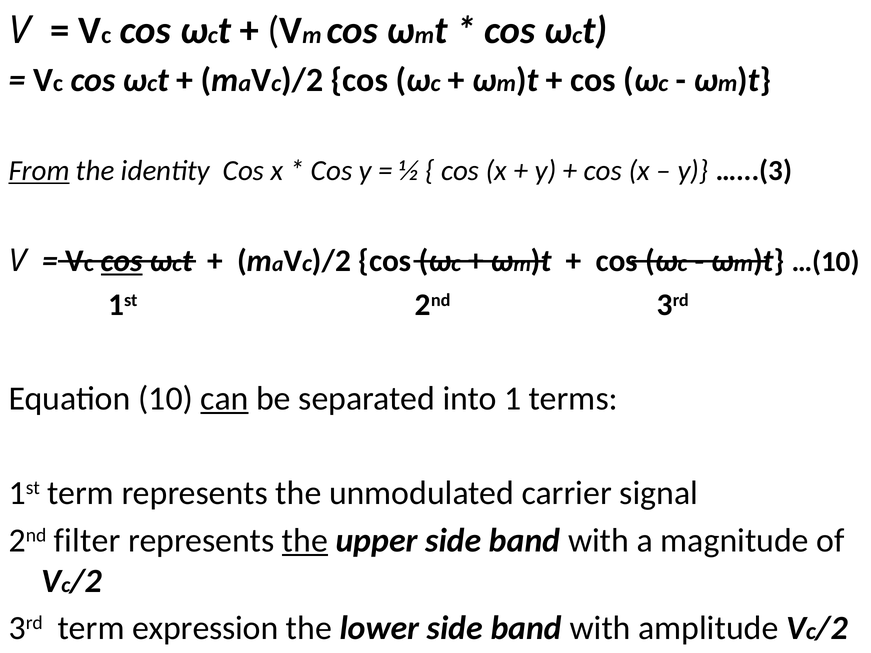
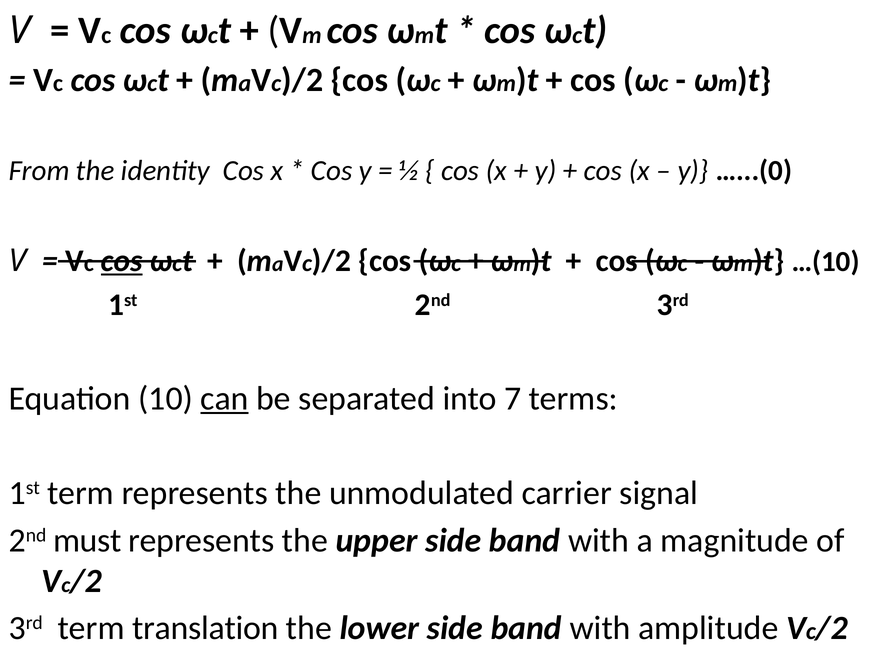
From underline: present -> none
…...(3: …...(3 -> …...(0
1: 1 -> 7
filter: filter -> must
the at (305, 541) underline: present -> none
expression: expression -> translation
